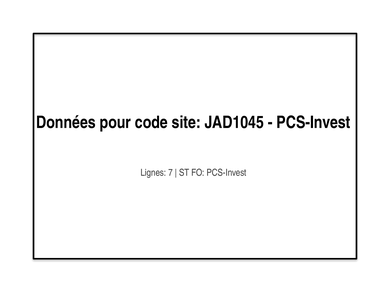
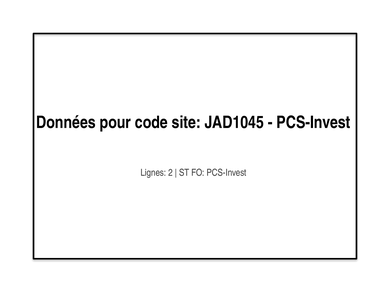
7: 7 -> 2
